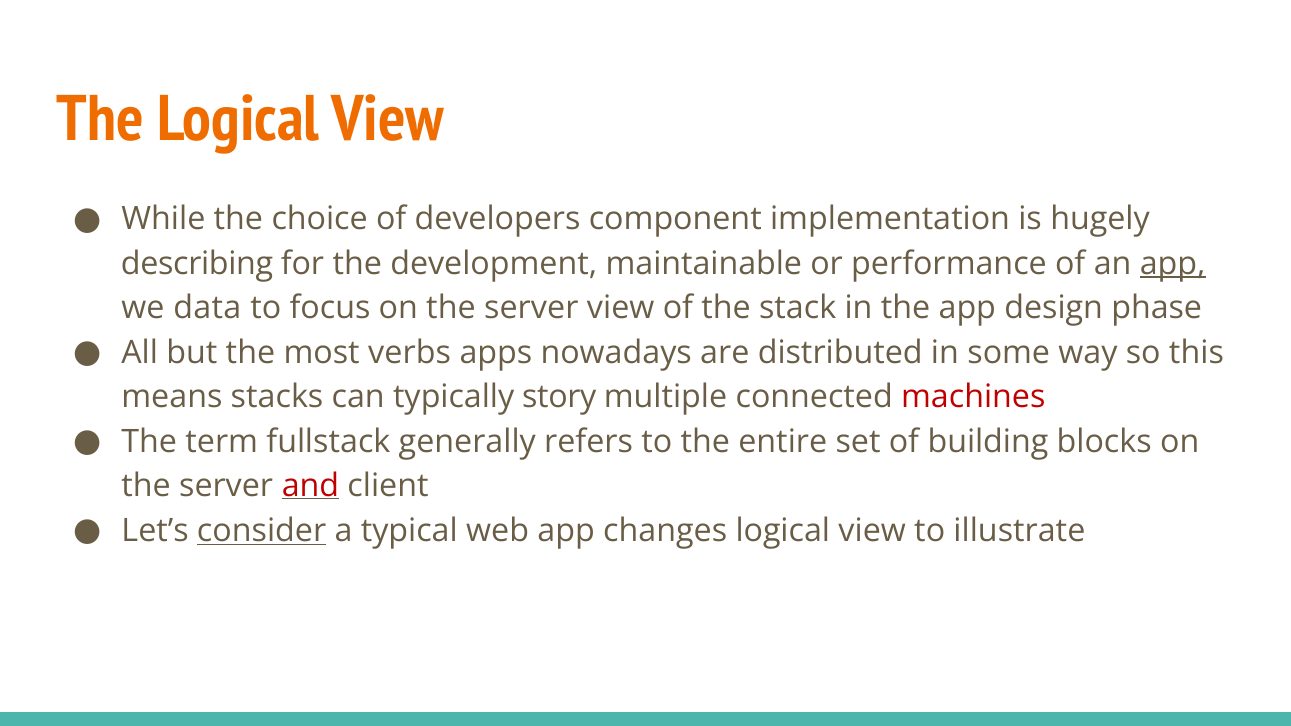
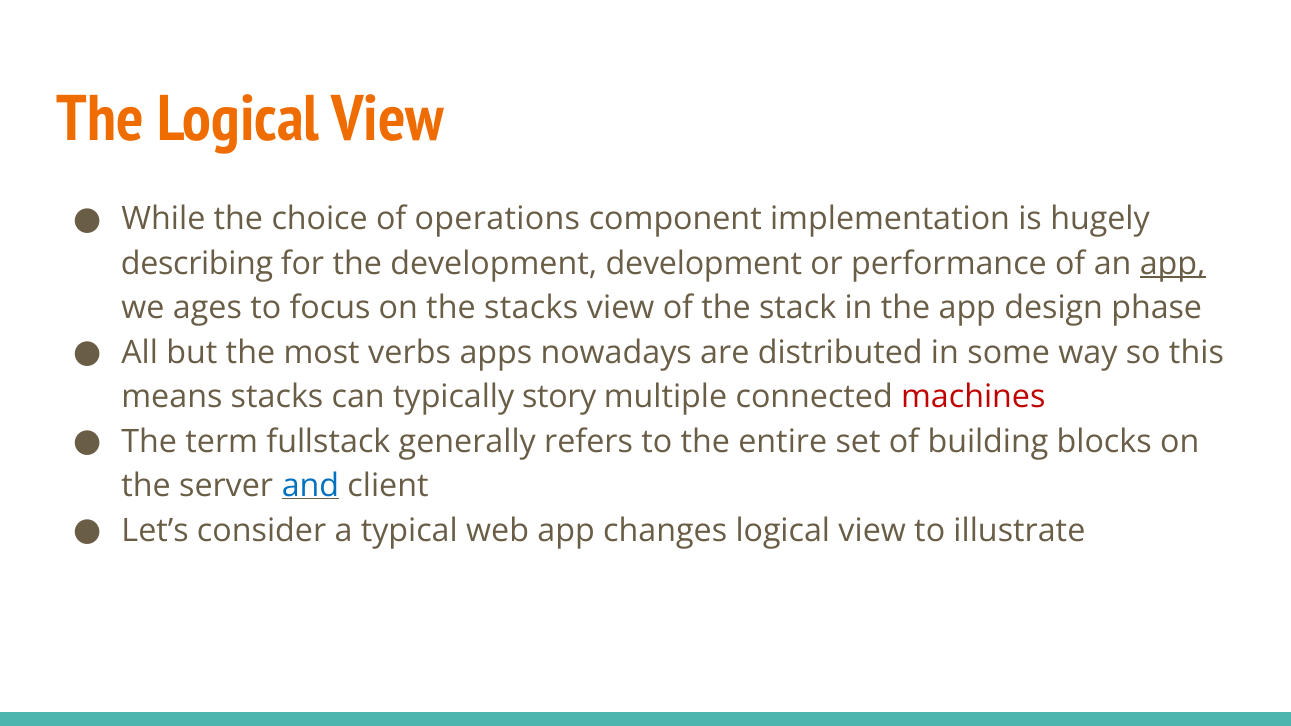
developers: developers -> operations
development maintainable: maintainable -> development
data: data -> ages
focus on the server: server -> stacks
and colour: red -> blue
consider underline: present -> none
